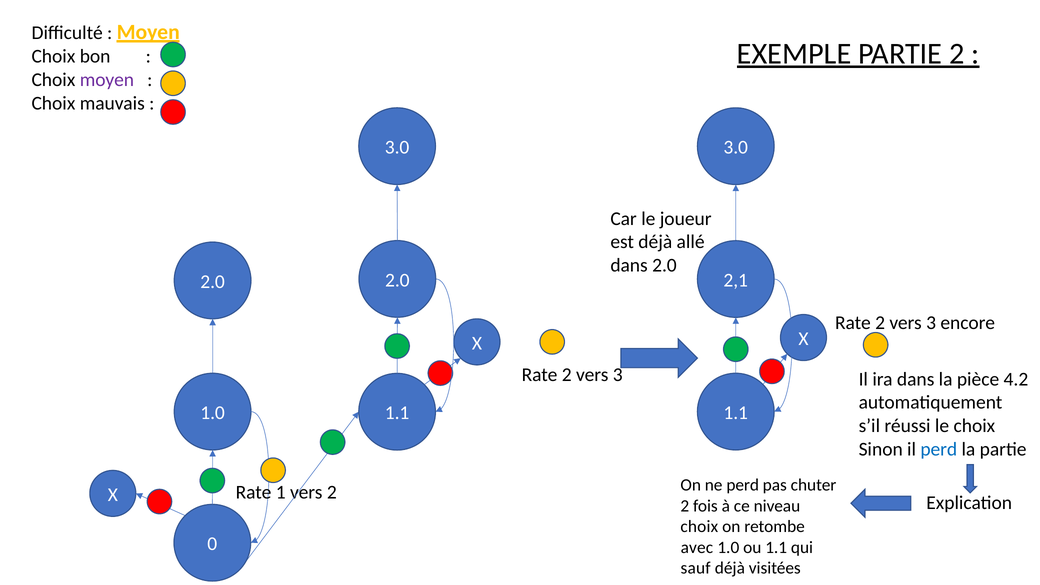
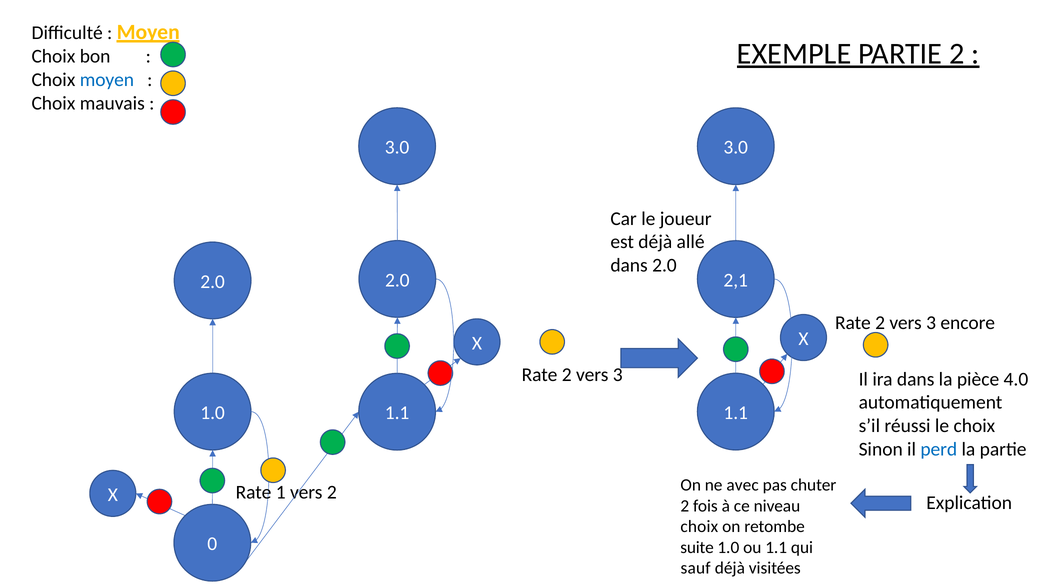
moyen at (107, 80) colour: purple -> blue
4.2: 4.2 -> 4.0
ne perd: perd -> avec
avec: avec -> suite
